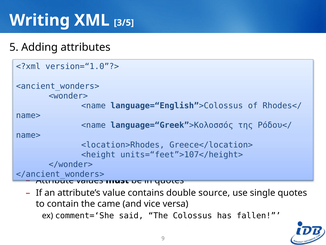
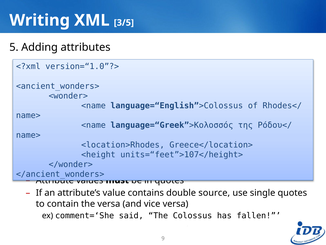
the came: came -> versa
